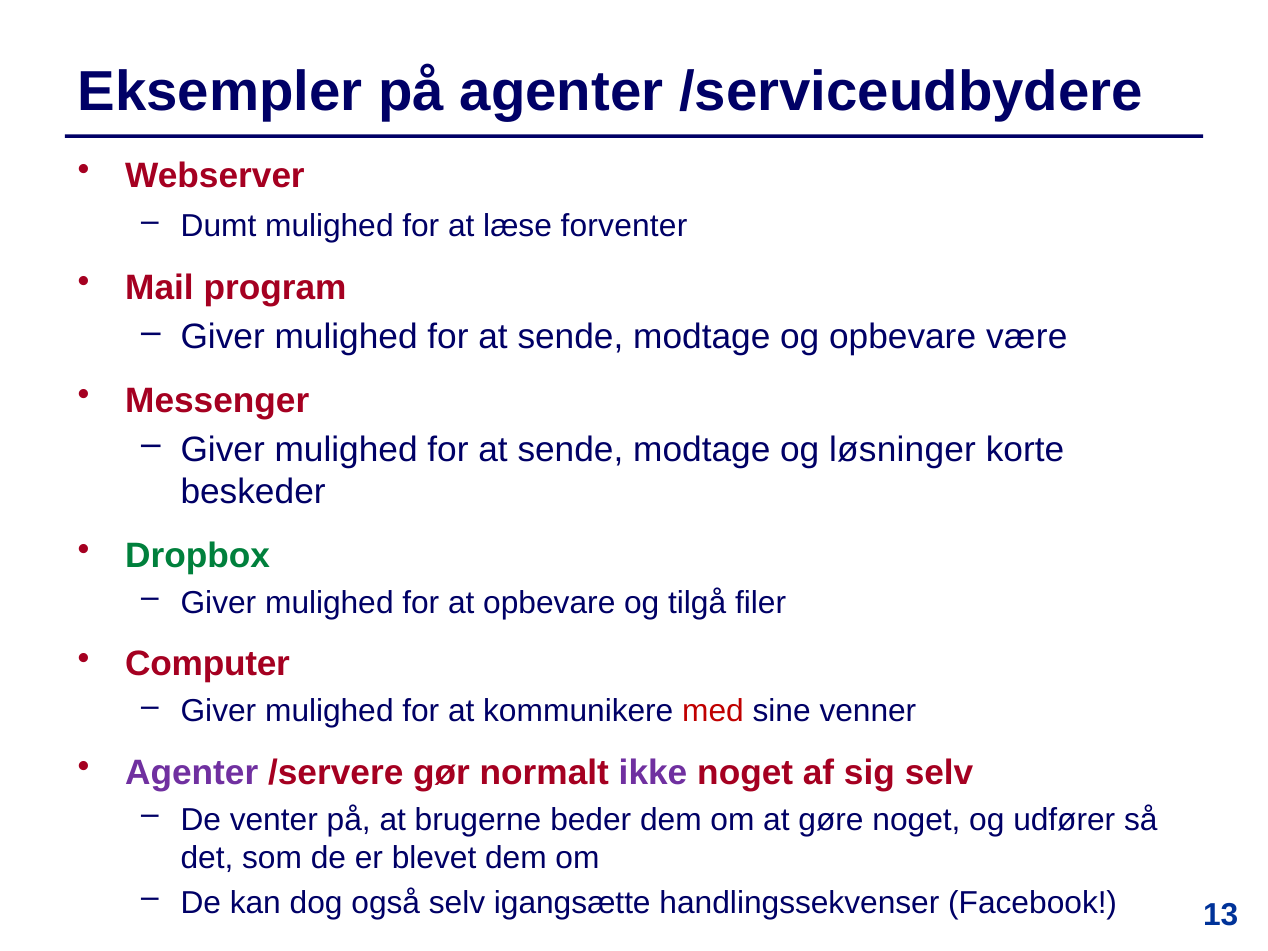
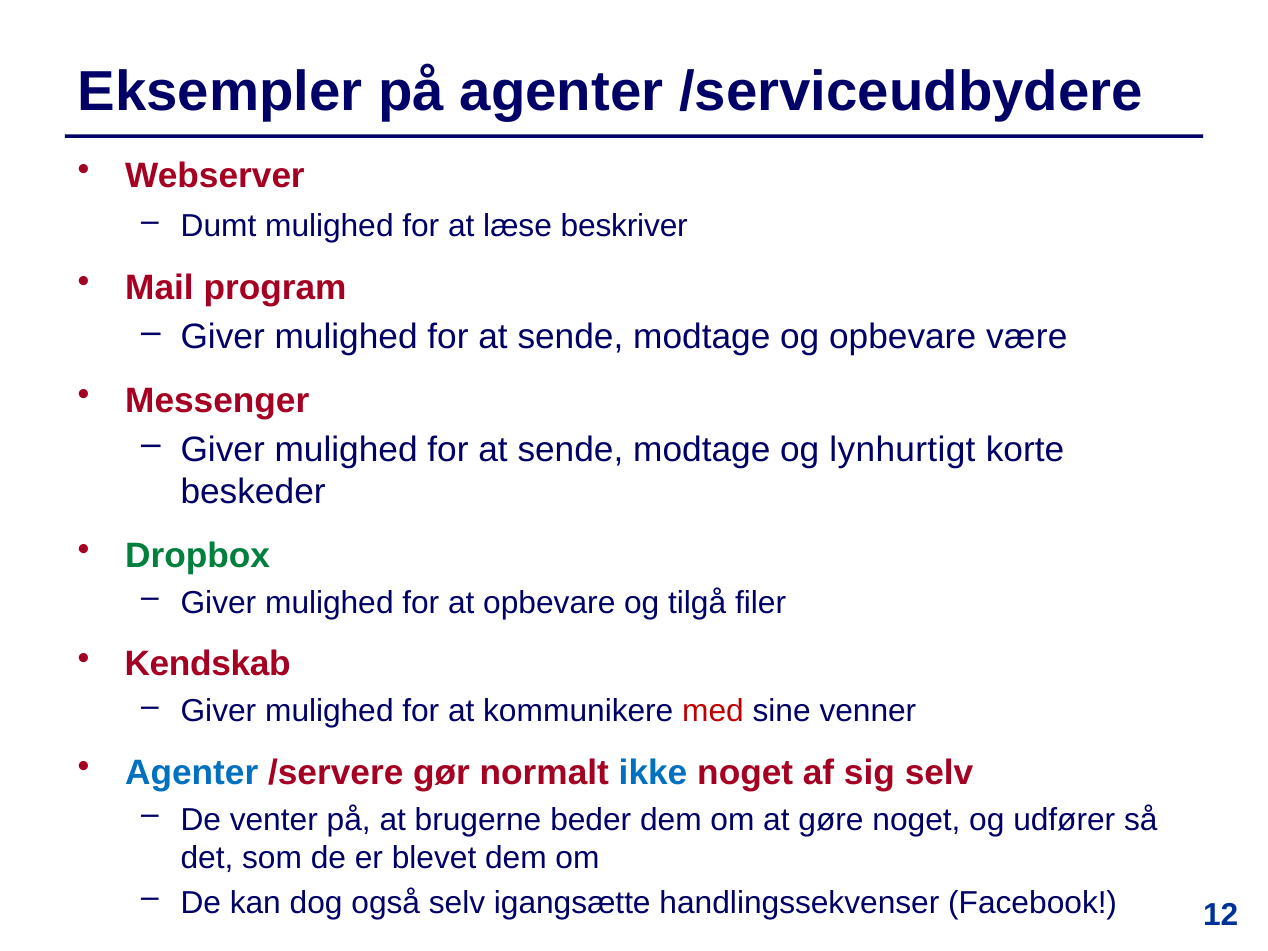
forventer: forventer -> beskriver
løsninger: løsninger -> lynhurtigt
Computer: Computer -> Kendskab
Agenter at (192, 773) colour: purple -> blue
ikke colour: purple -> blue
13: 13 -> 12
